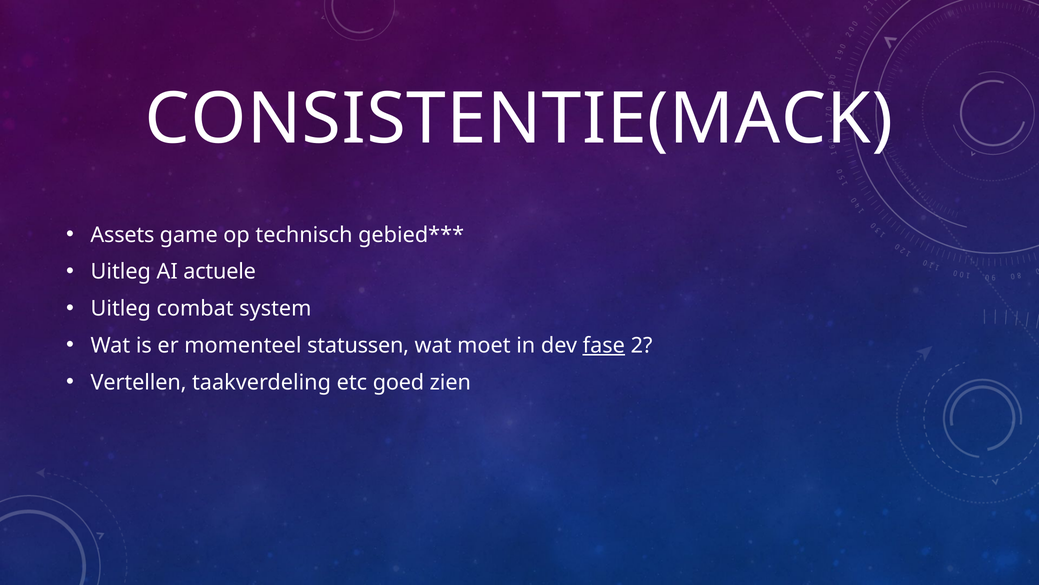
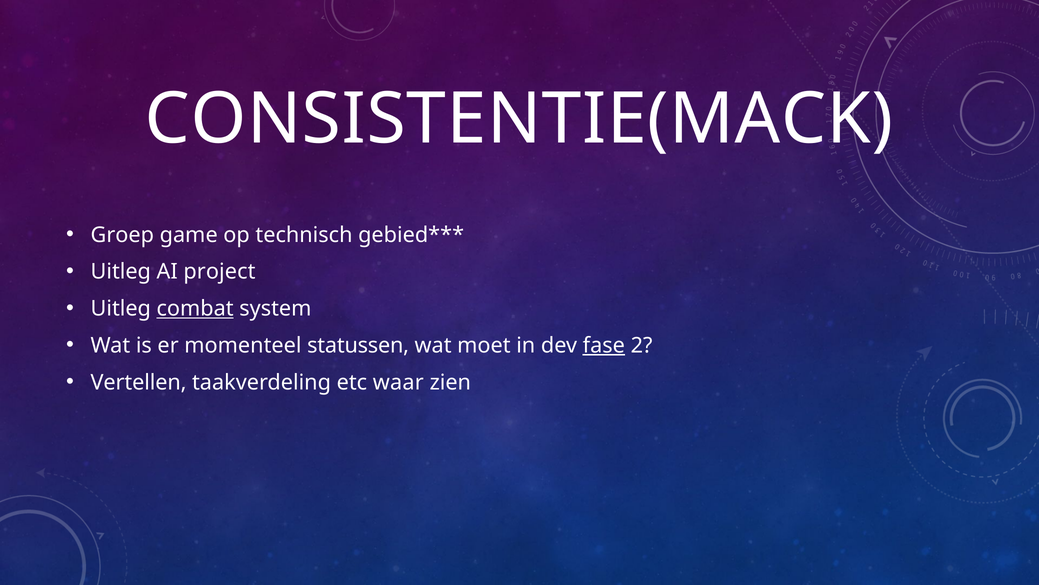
Assets: Assets -> Groep
actuele: actuele -> project
combat underline: none -> present
goed: goed -> waar
